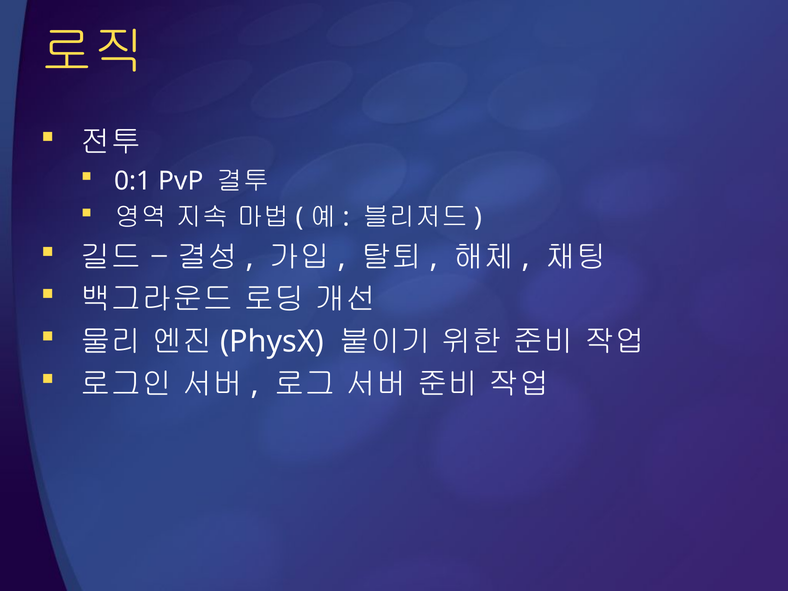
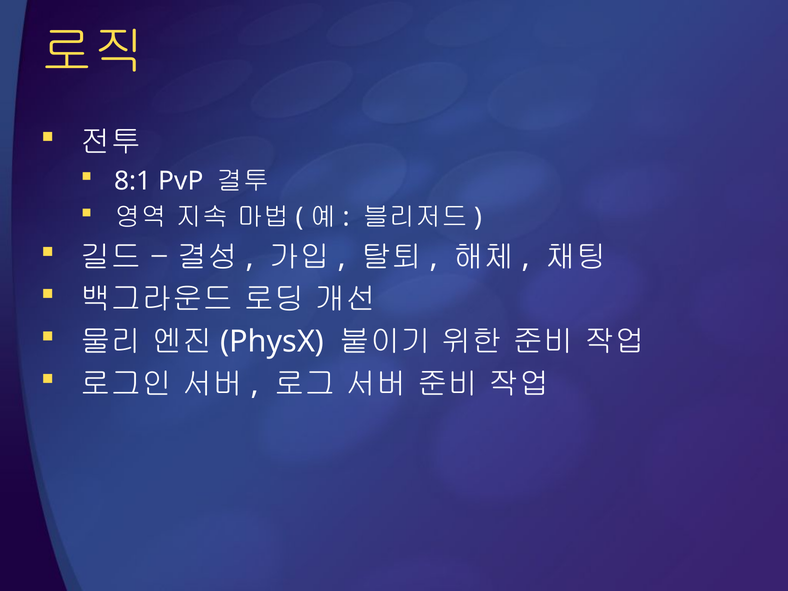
0:1: 0:1 -> 8:1
